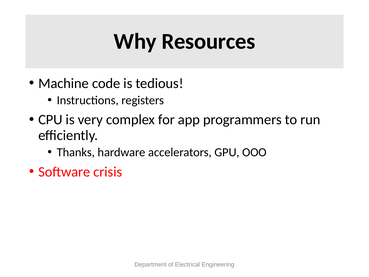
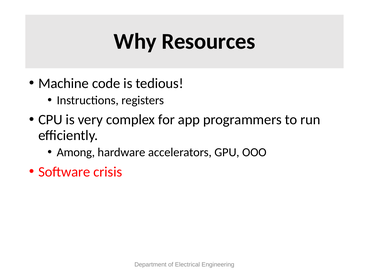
Thanks: Thanks -> Among
